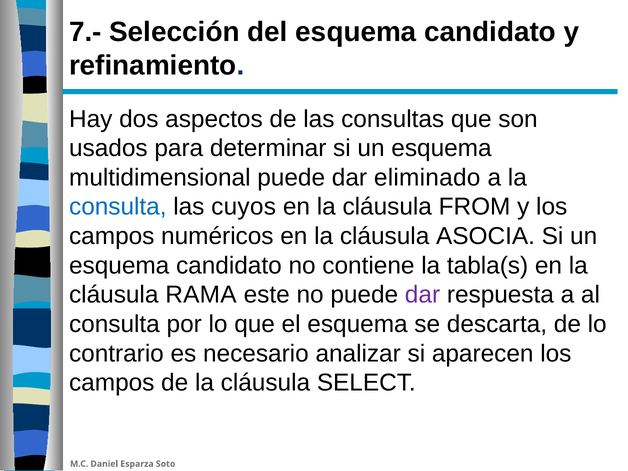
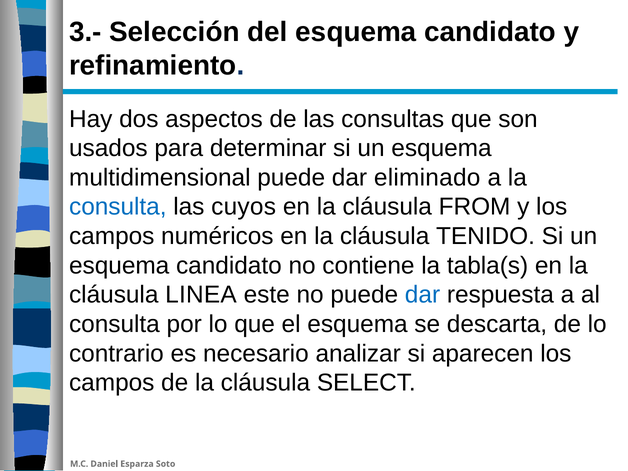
7.-: 7.- -> 3.-
ASOCIA: ASOCIA -> TENIDO
RAMA: RAMA -> LINEA
dar at (423, 295) colour: purple -> blue
